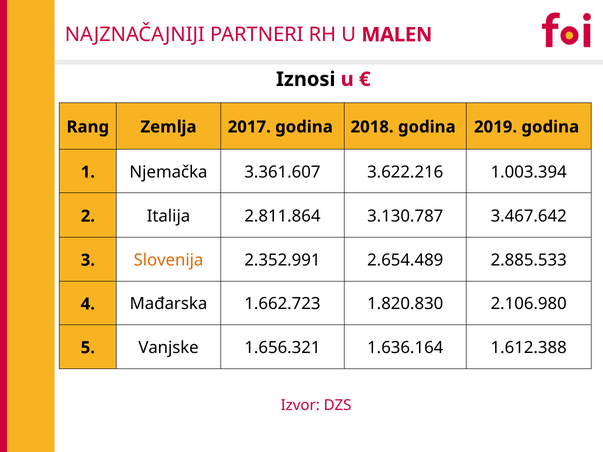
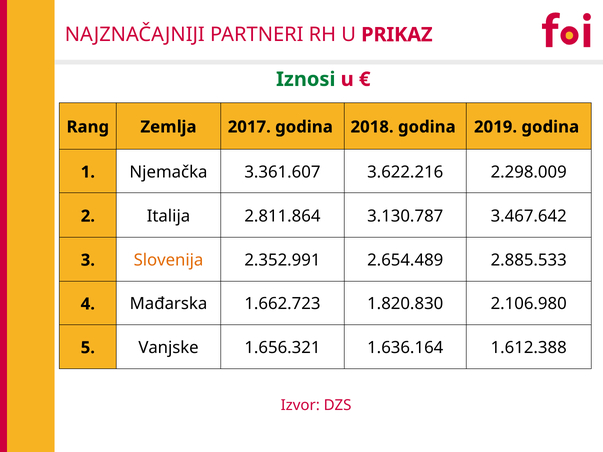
MALEN: MALEN -> PRIKAZ
Iznosi colour: black -> green
1.003.394: 1.003.394 -> 2.298.009
